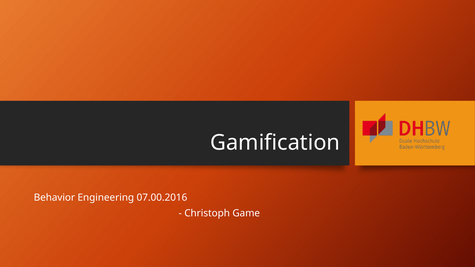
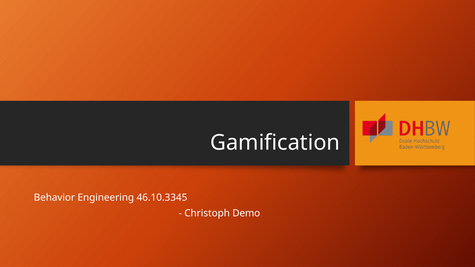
07.00.2016: 07.00.2016 -> 46.10.3345
Game: Game -> Demo
